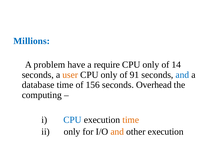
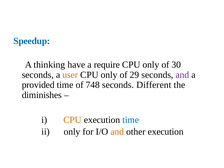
Millions: Millions -> Speedup
problem: problem -> thinking
14: 14 -> 30
91: 91 -> 29
and at (182, 75) colour: blue -> purple
database: database -> provided
156: 156 -> 748
Overhead: Overhead -> Different
computing: computing -> diminishes
CPU at (72, 120) colour: blue -> orange
time at (131, 120) colour: orange -> blue
